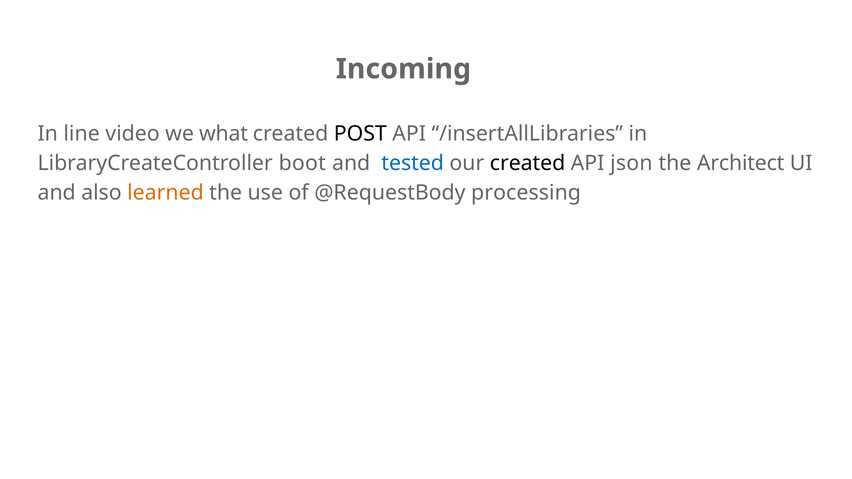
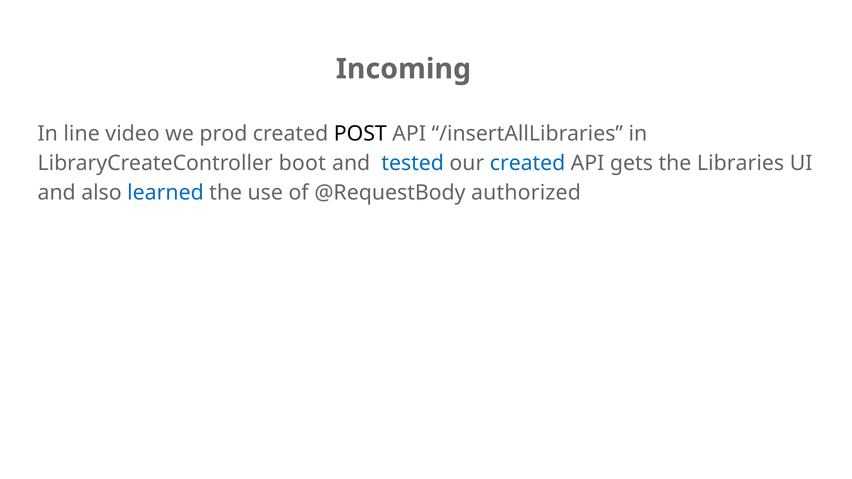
what: what -> prod
created at (528, 163) colour: black -> blue
json: json -> gets
Architect: Architect -> Libraries
learned colour: orange -> blue
processing: processing -> authorized
